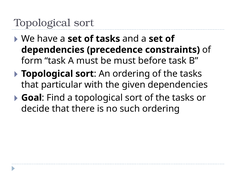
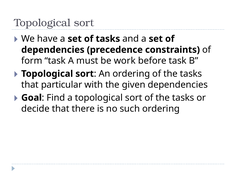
be must: must -> work
